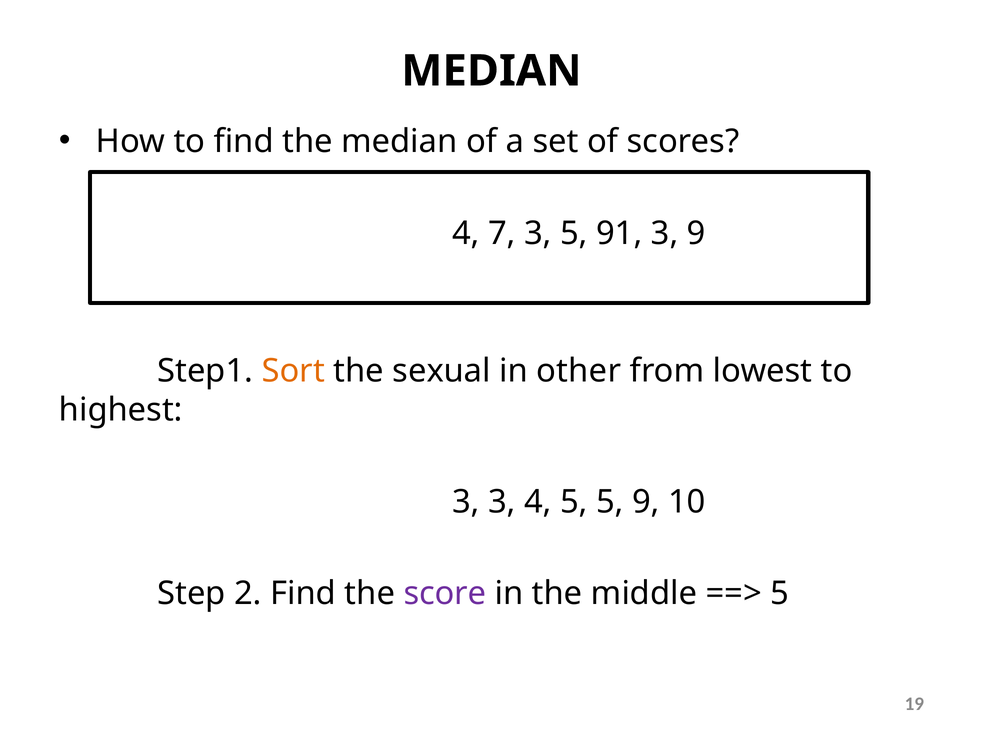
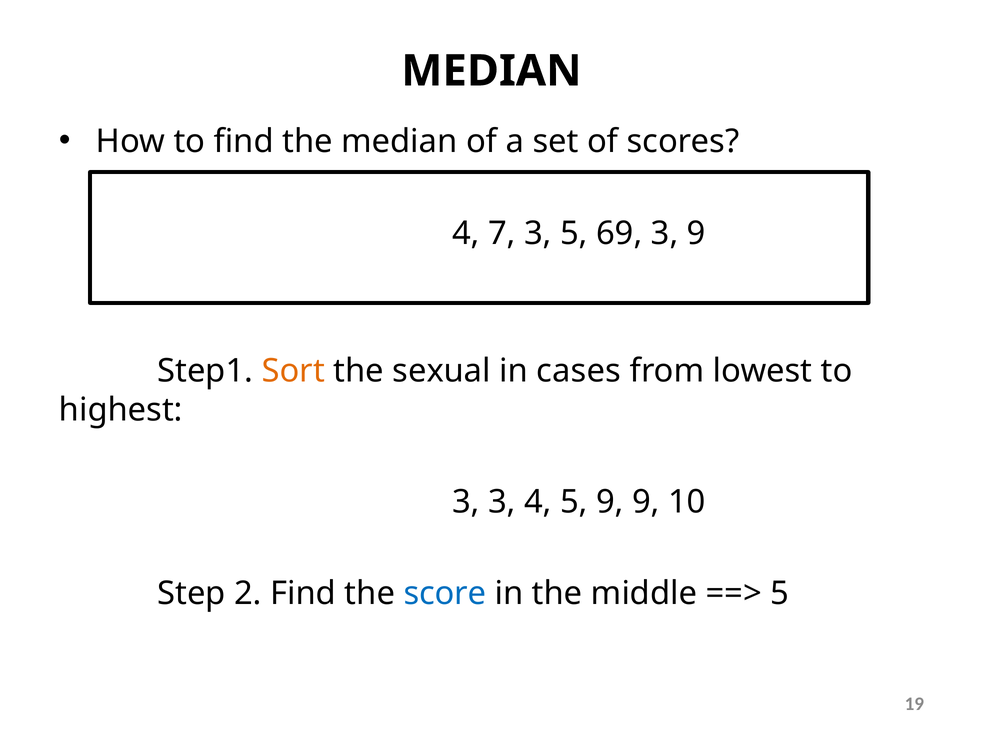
91: 91 -> 69
other: other -> cases
5 5: 5 -> 9
score colour: purple -> blue
